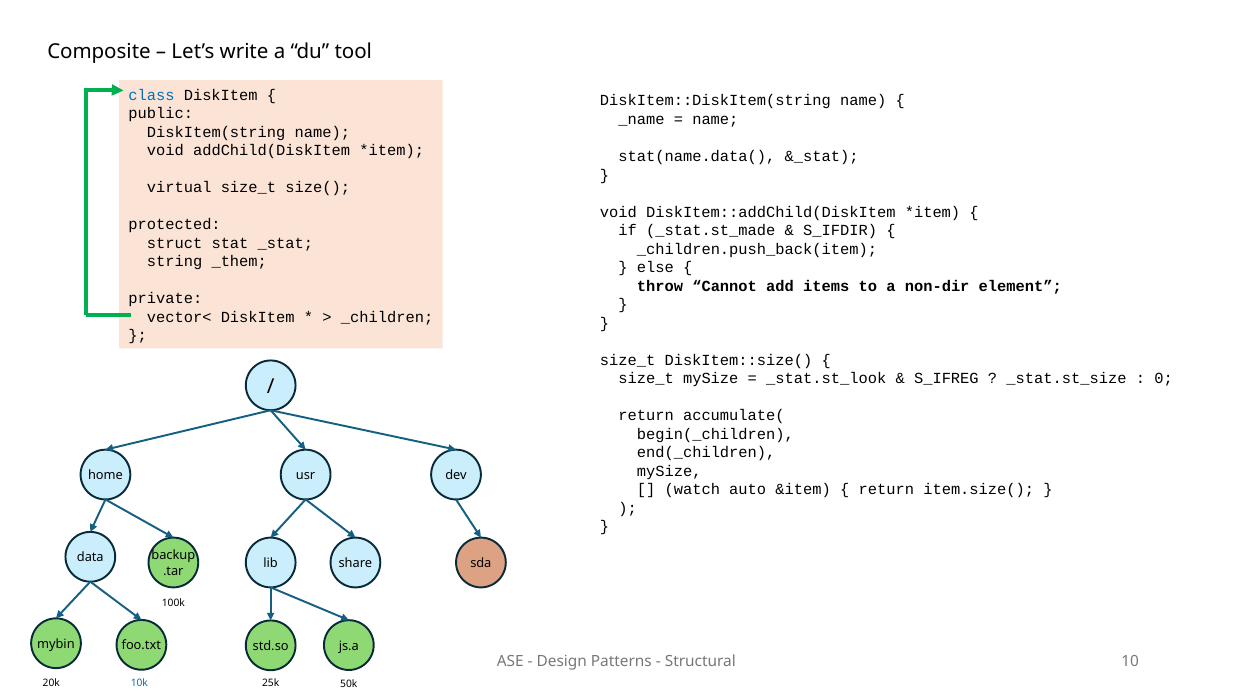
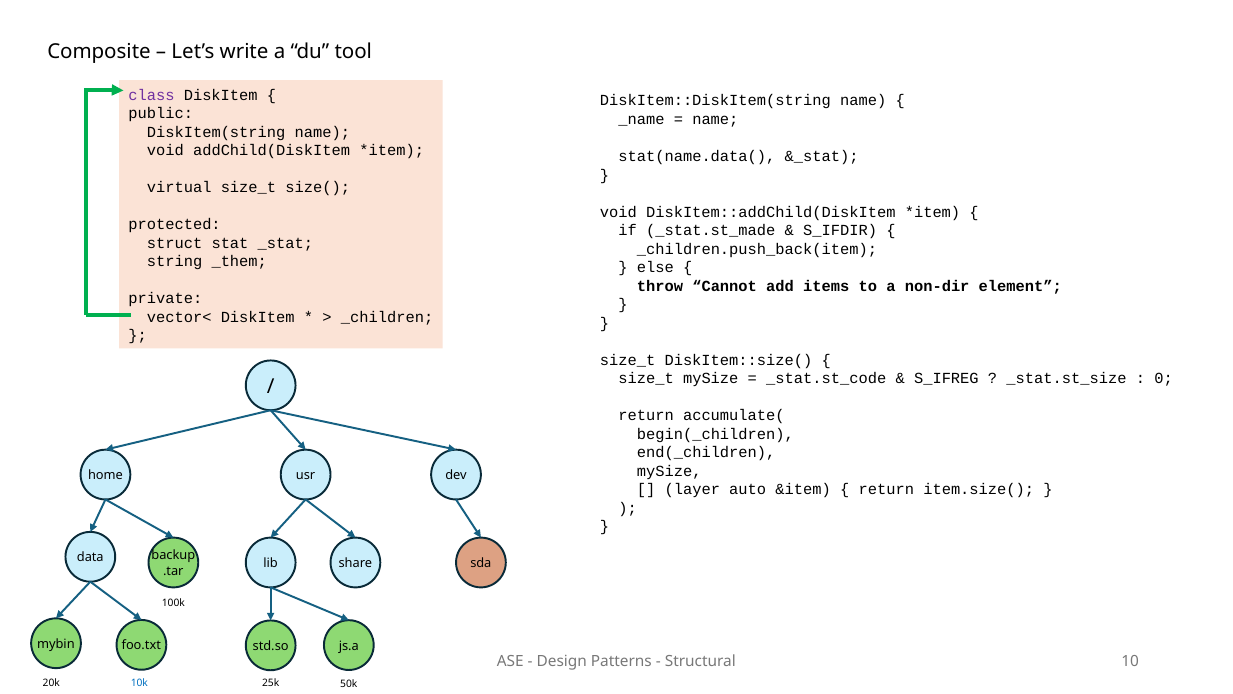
class colour: blue -> purple
_stat.st_look: _stat.st_look -> _stat.st_code
watch: watch -> layer
